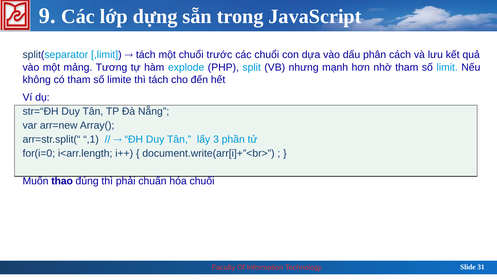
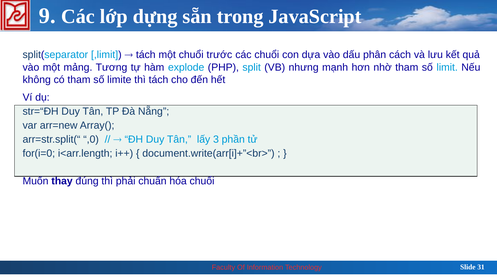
,1: ,1 -> ,0
thao: thao -> thay
